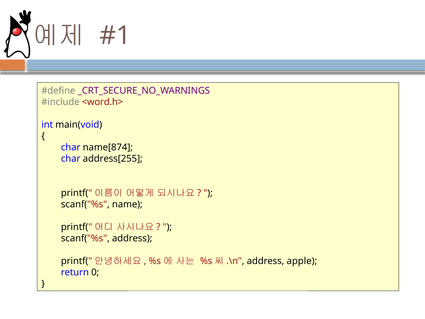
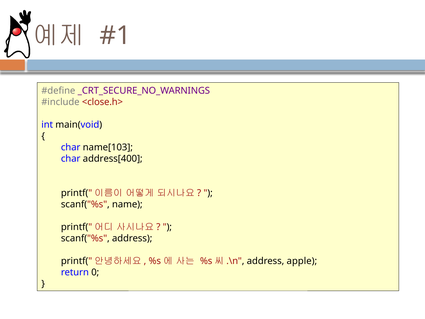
<word.h>: <word.h> -> <close.h>
name[874: name[874 -> name[103
address[255: address[255 -> address[400
